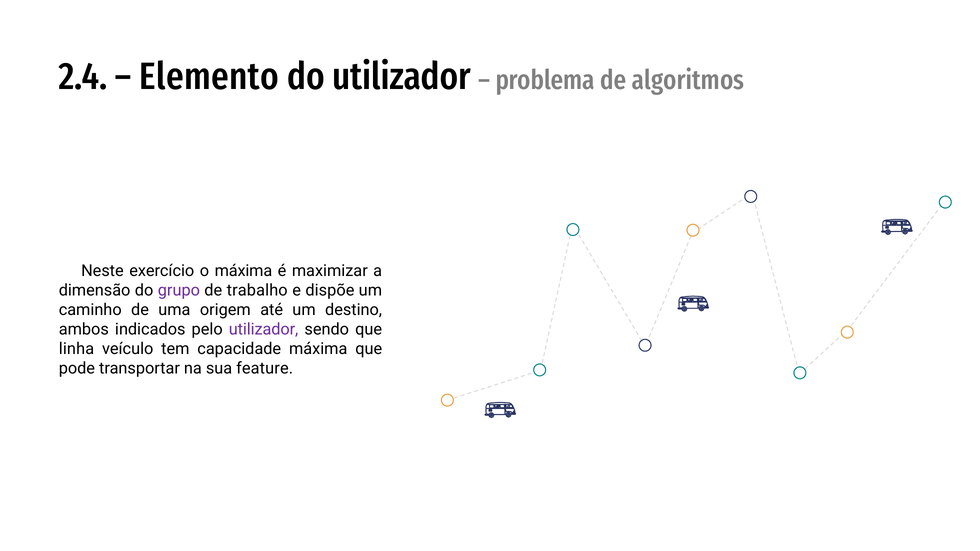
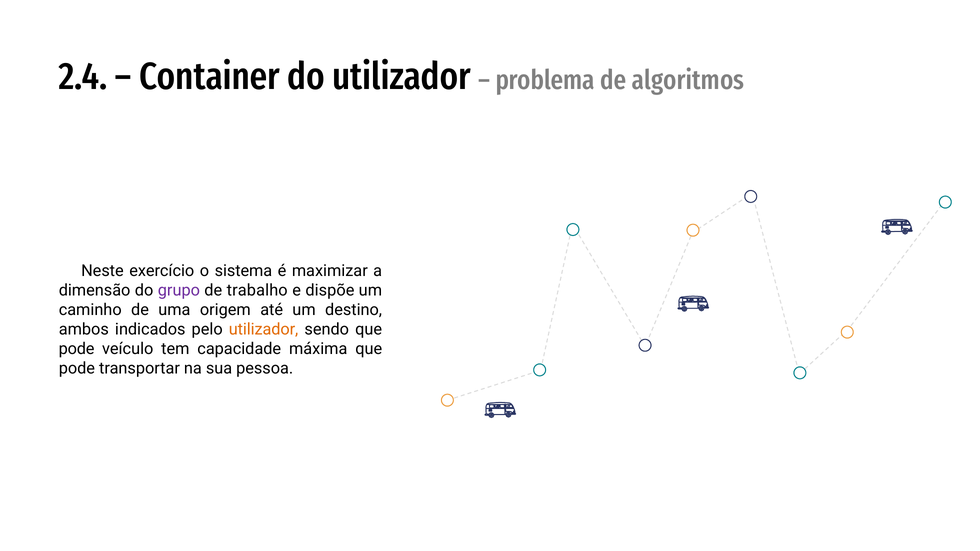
Elemento: Elemento -> Container
o máxima: máxima -> sistema
utilizador at (264, 330) colour: purple -> orange
linha at (76, 349): linha -> pode
feature: feature -> pessoa
